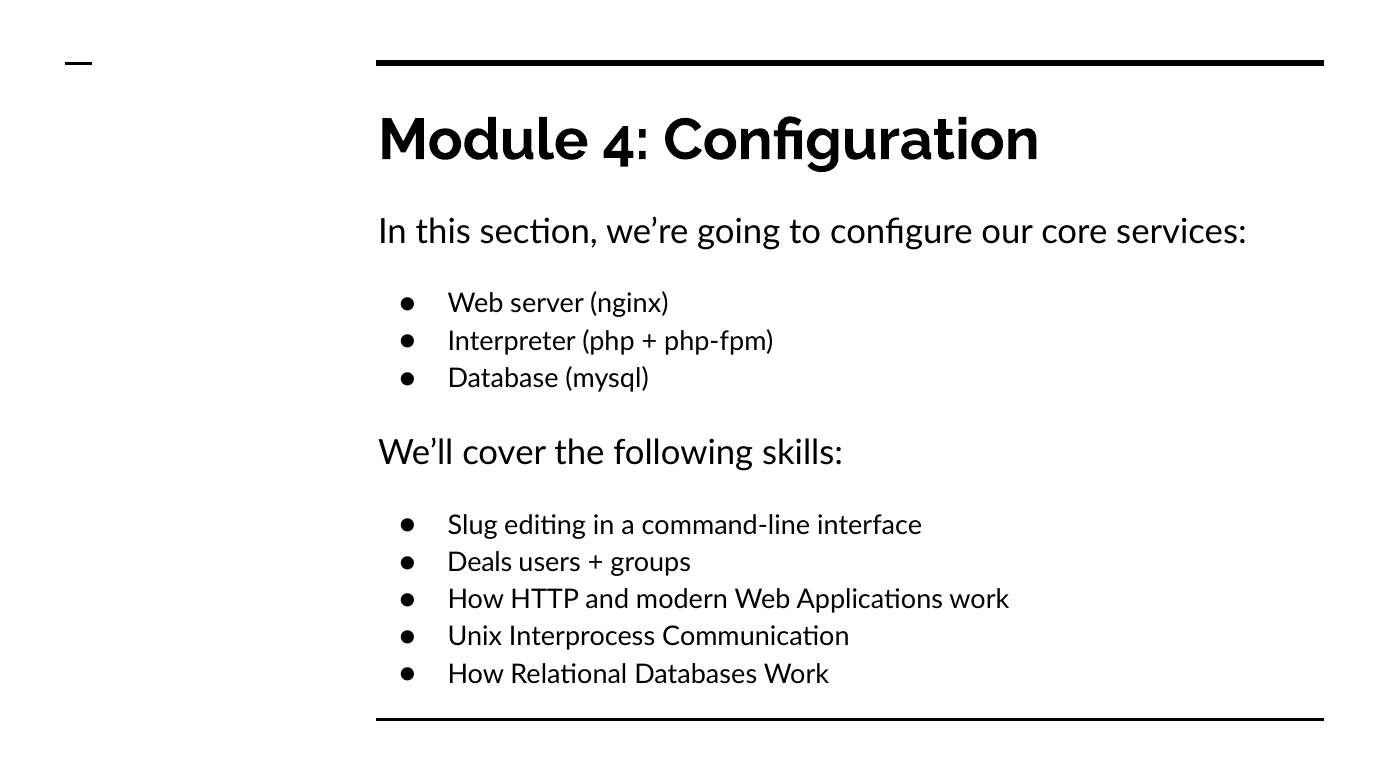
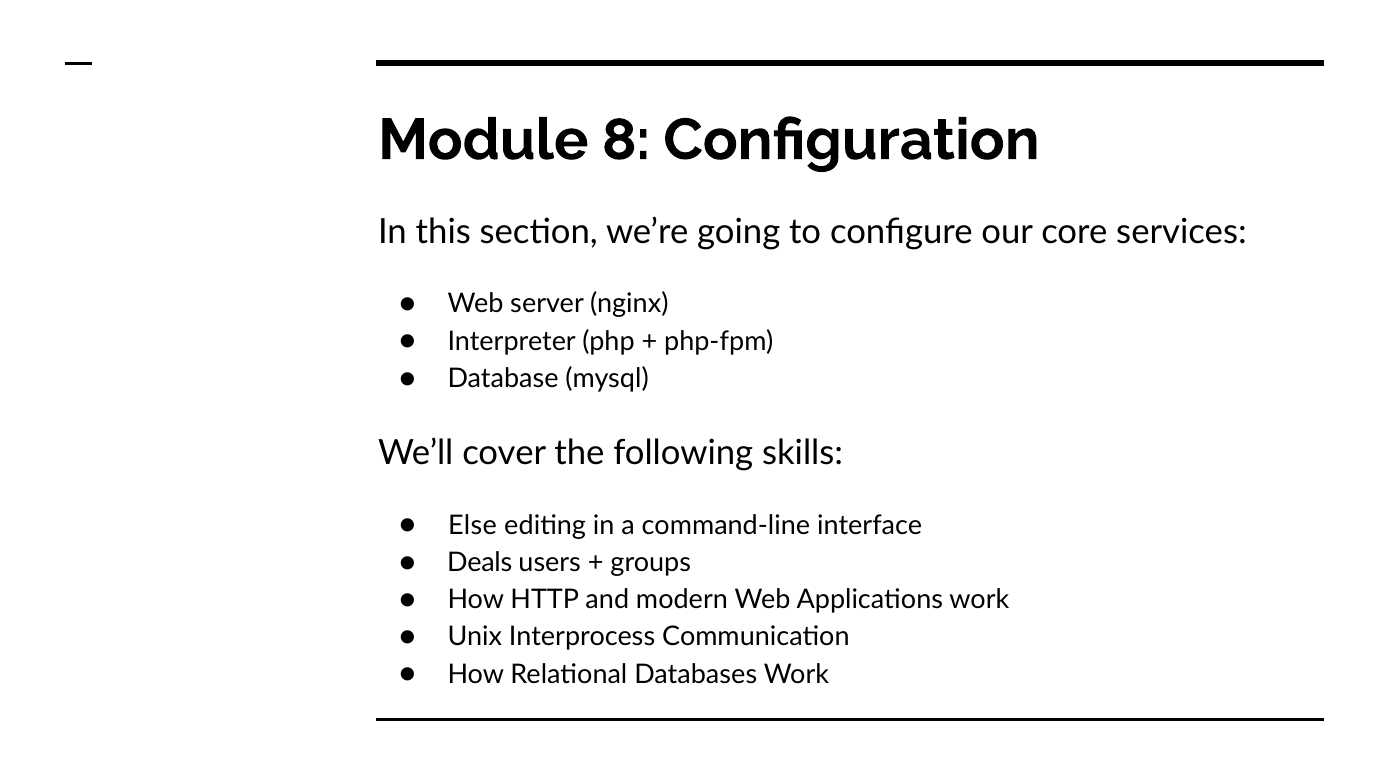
4: 4 -> 8
Slug: Slug -> Else
